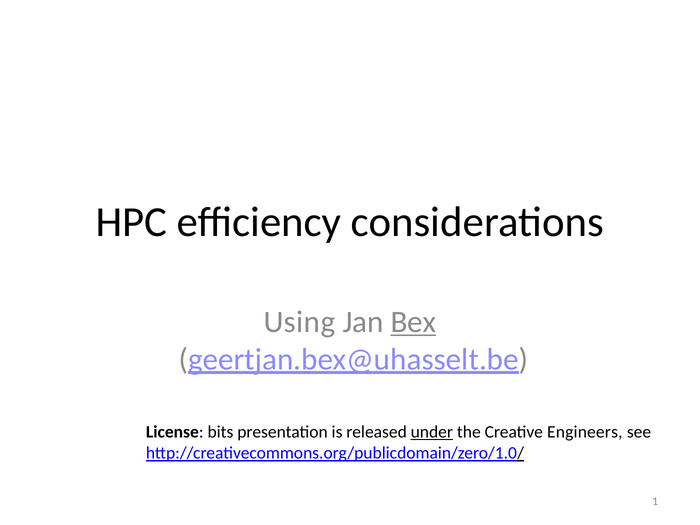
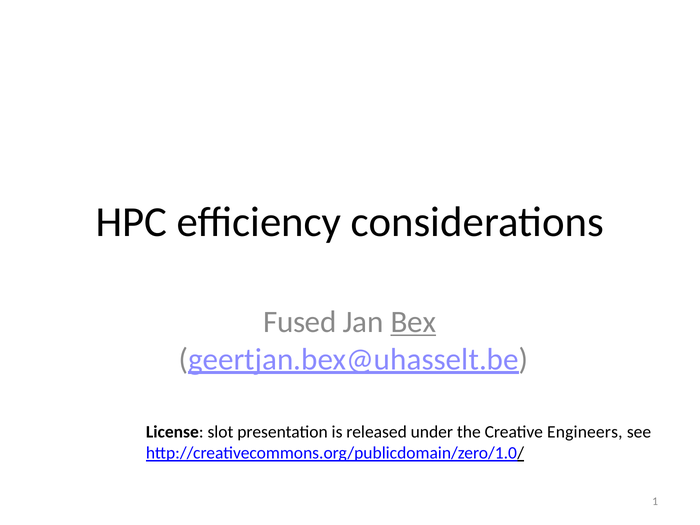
Using: Using -> Fused
bits: bits -> slot
under underline: present -> none
